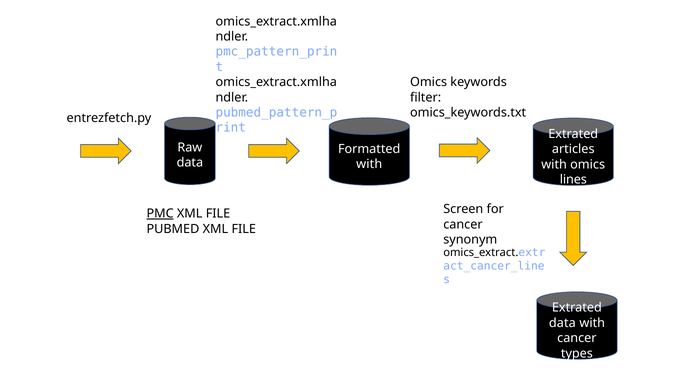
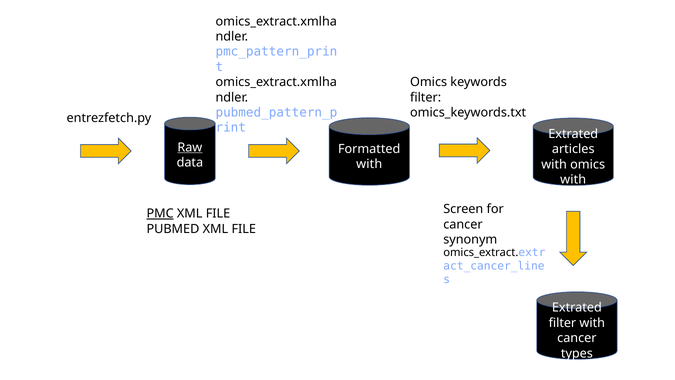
Raw underline: none -> present
lines at (573, 179): lines -> with
data at (562, 323): data -> filter
